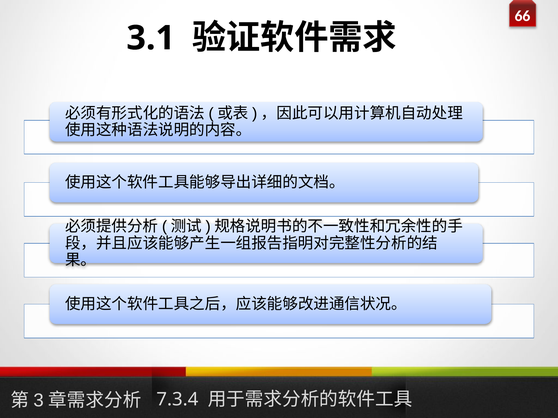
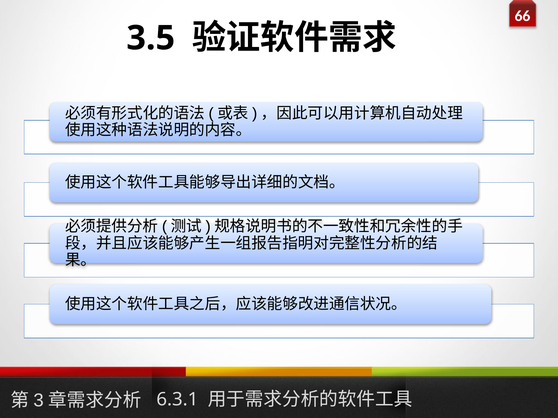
3.1: 3.1 -> 3.5
7.3.4: 7.3.4 -> 6.3.1
